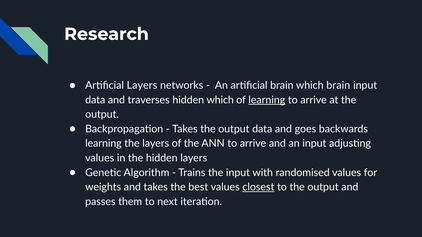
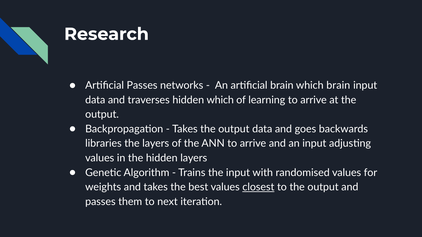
Artificial Layers: Layers -> Passes
learning at (267, 100) underline: present -> none
learning at (103, 144): learning -> libraries
